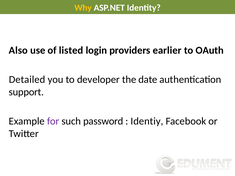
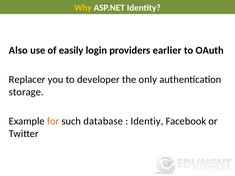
listed: listed -> easily
Detailed: Detailed -> Replacer
date: date -> only
support: support -> storage
for colour: purple -> orange
password: password -> database
